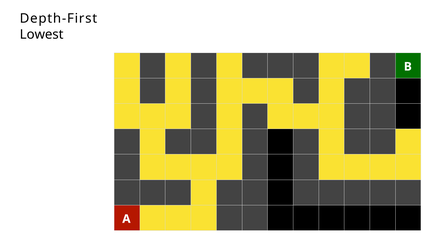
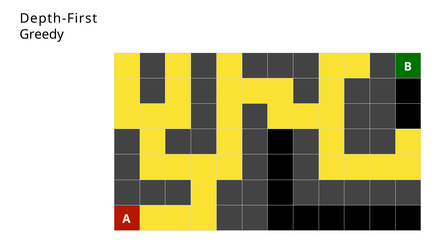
Lowest: Lowest -> Greedy
